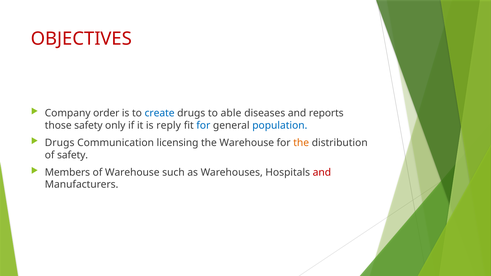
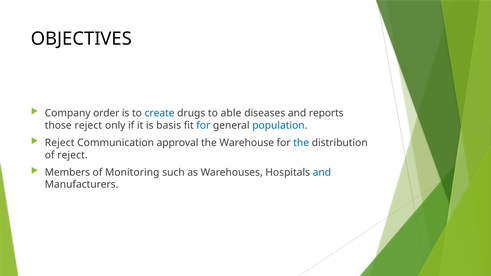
OBJECTIVES colour: red -> black
those safety: safety -> reject
reply: reply -> basis
Drugs at (60, 143): Drugs -> Reject
licensing: licensing -> approval
the at (301, 143) colour: orange -> blue
of safety: safety -> reject
of Warehouse: Warehouse -> Monitoring
and at (322, 172) colour: red -> blue
